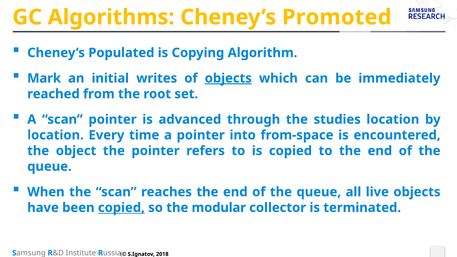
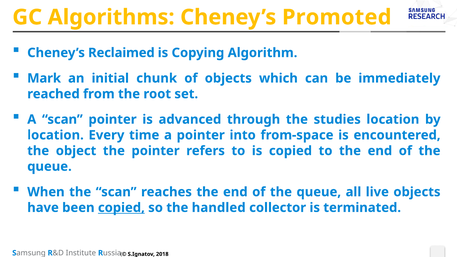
Populated: Populated -> Reclaimed
writes: writes -> chunk
objects at (228, 78) underline: present -> none
modular: modular -> handled
